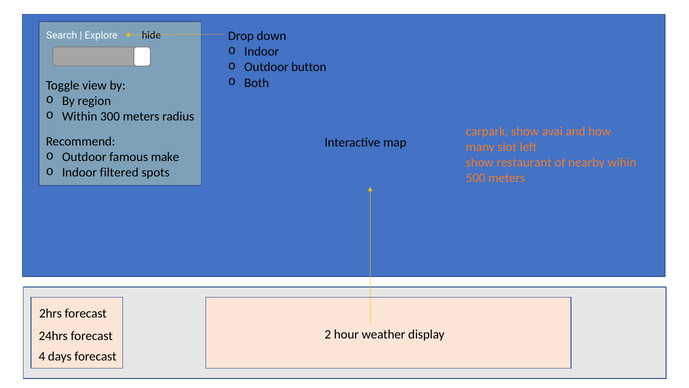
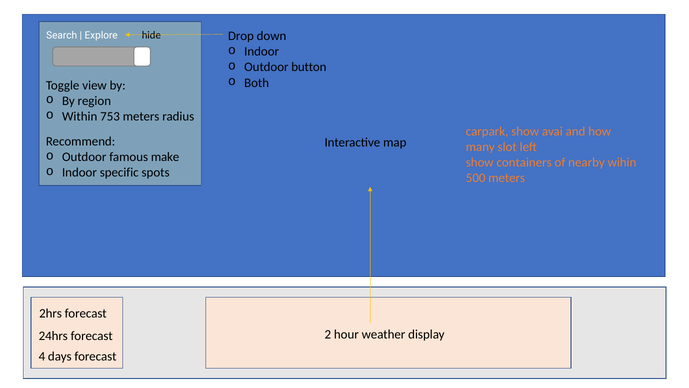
300: 300 -> 753
restaurant: restaurant -> containers
filtered: filtered -> specific
